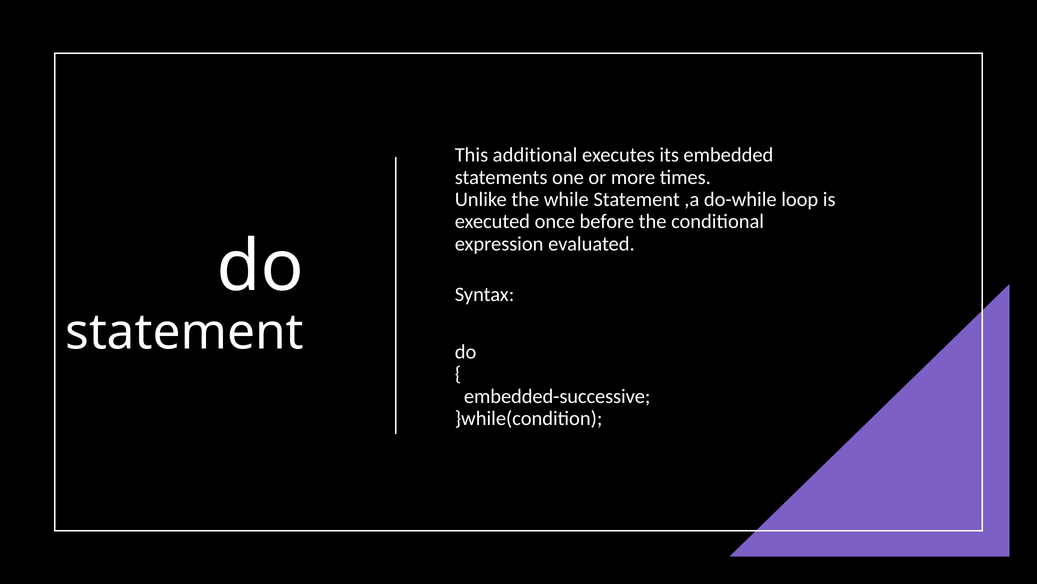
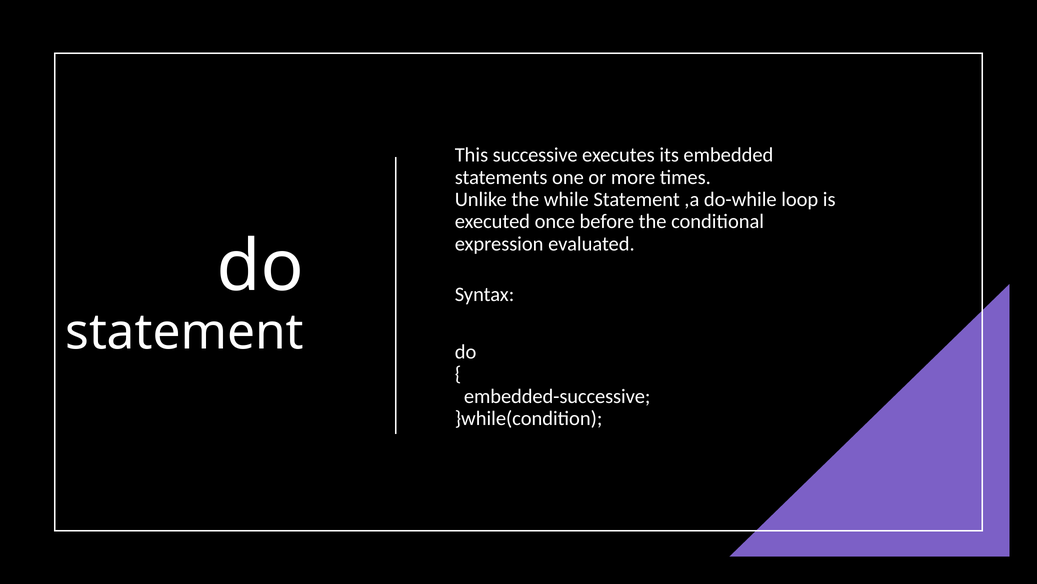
additional: additional -> successive
